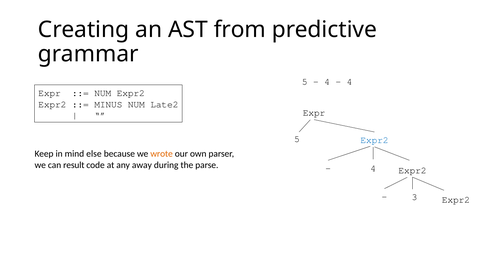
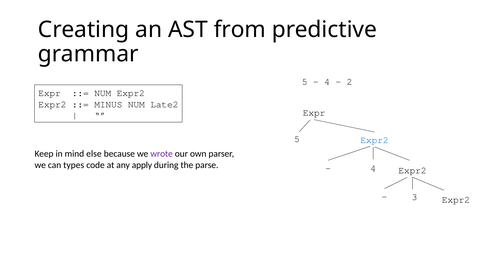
4 at (349, 82): 4 -> 2
wrote colour: orange -> purple
result: result -> types
away: away -> apply
